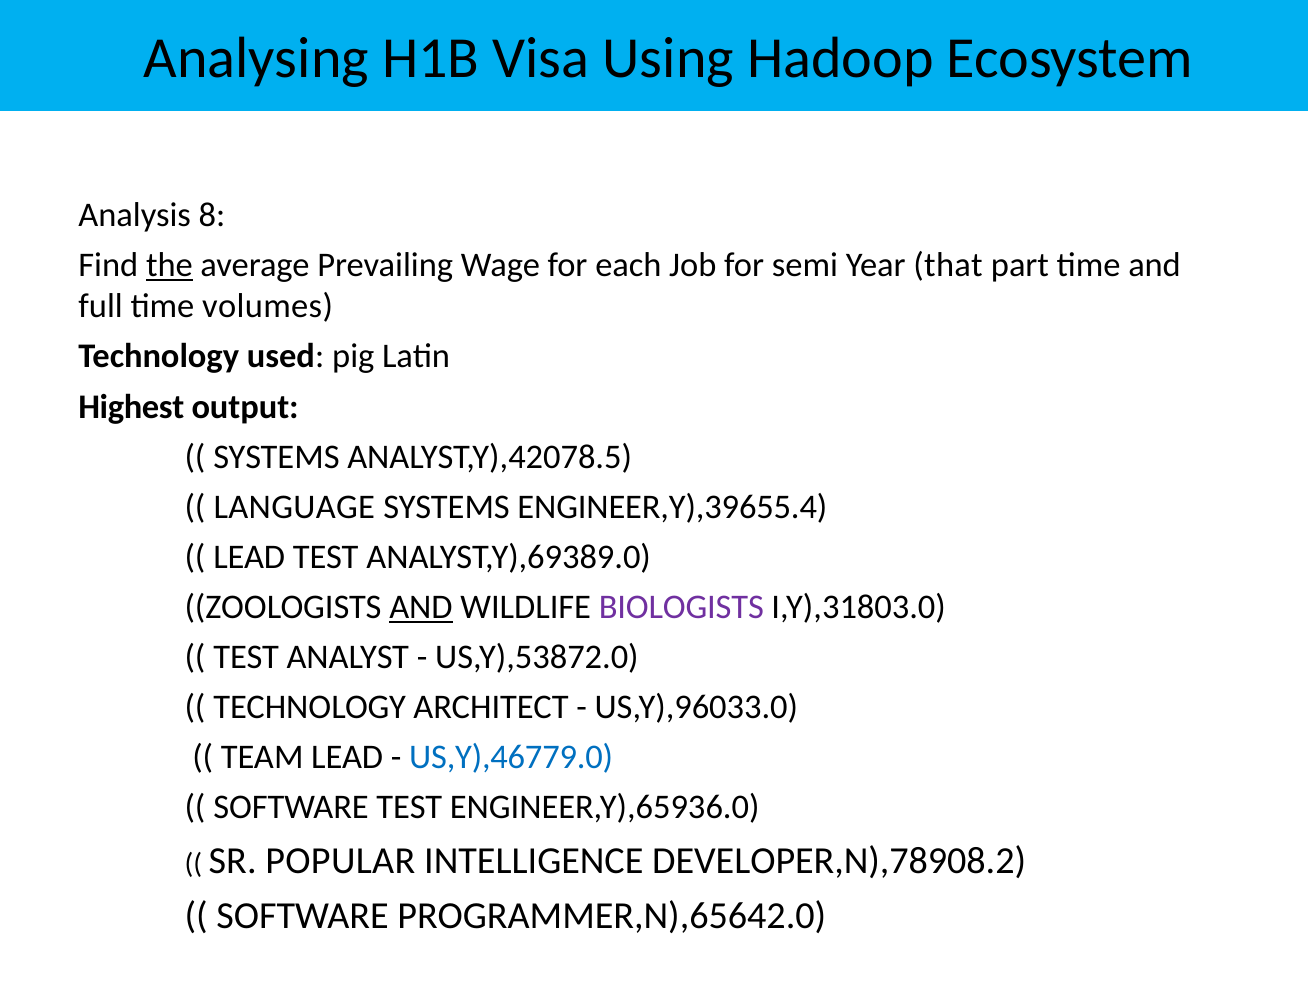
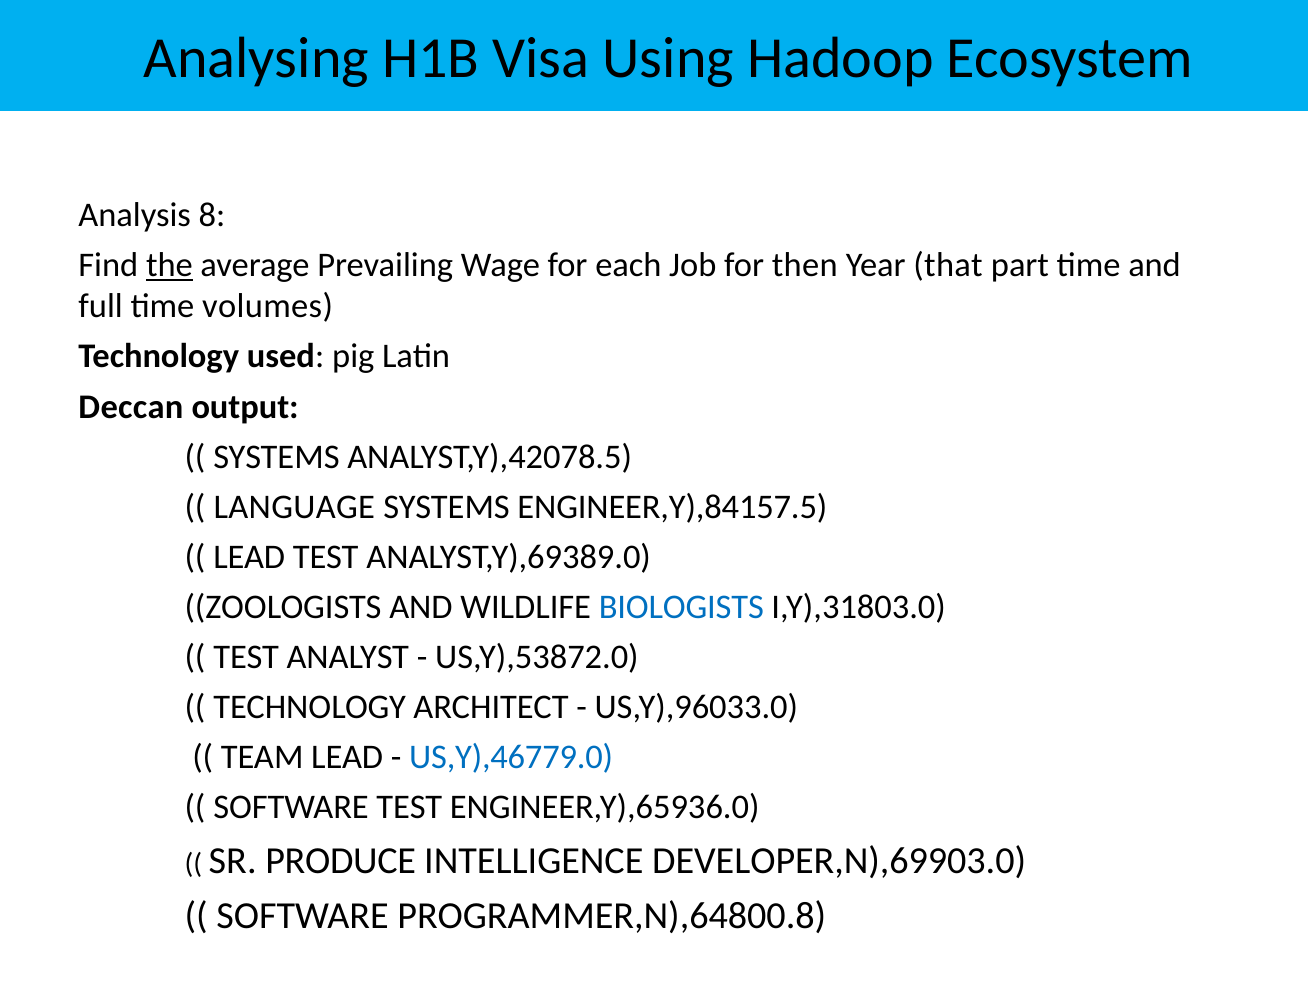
semi: semi -> then
Highest: Highest -> Deccan
ENGINEER,Y),39655.4: ENGINEER,Y),39655.4 -> ENGINEER,Y),84157.5
AND at (421, 607) underline: present -> none
BIOLOGISTS colour: purple -> blue
POPULAR: POPULAR -> PRODUCE
DEVELOPER,N),78908.2: DEVELOPER,N),78908.2 -> DEVELOPER,N),69903.0
PROGRAMMER,N),65642.0: PROGRAMMER,N),65642.0 -> PROGRAMMER,N),64800.8
